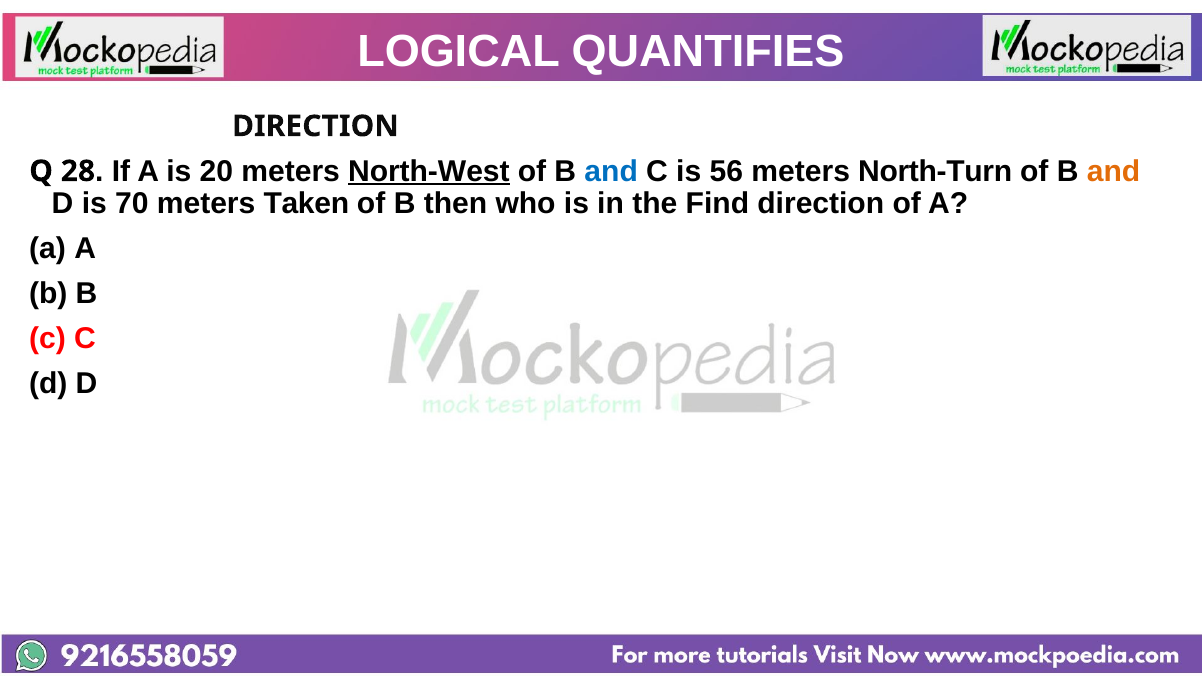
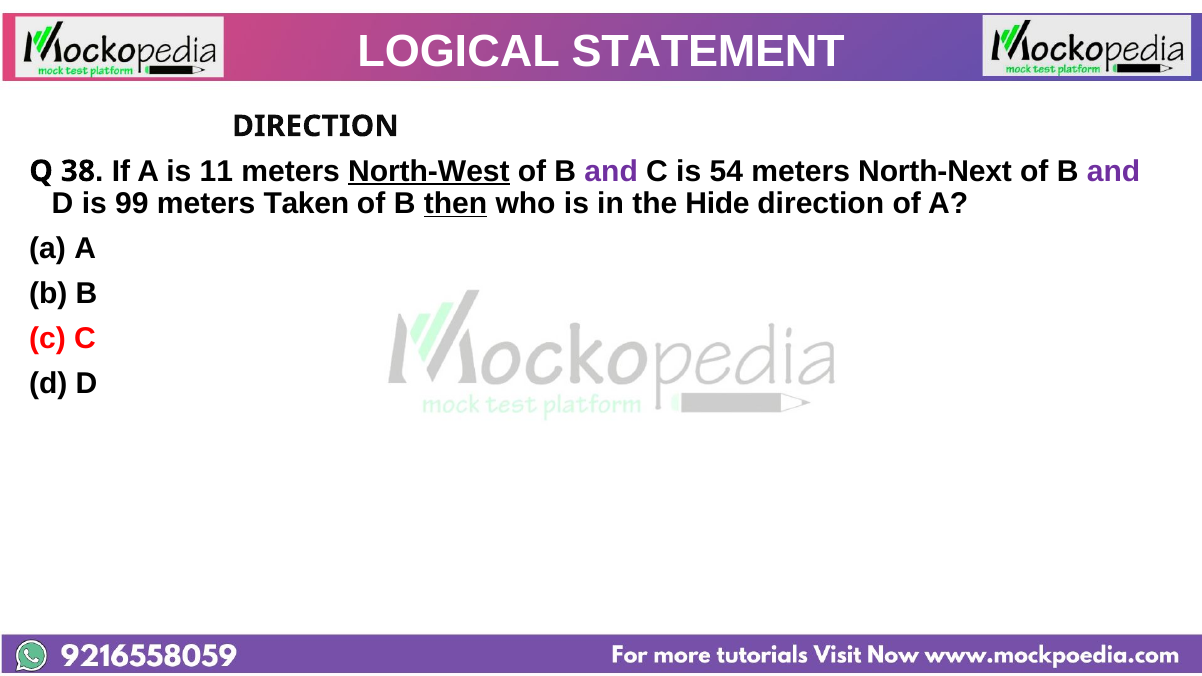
QUANTIFIES: QUANTIFIES -> STATEMENT
28: 28 -> 38
20: 20 -> 11
and at (611, 171) colour: blue -> purple
56: 56 -> 54
North-Turn: North-Turn -> North-Next
and at (1114, 171) colour: orange -> purple
70: 70 -> 99
then underline: none -> present
Find: Find -> Hide
